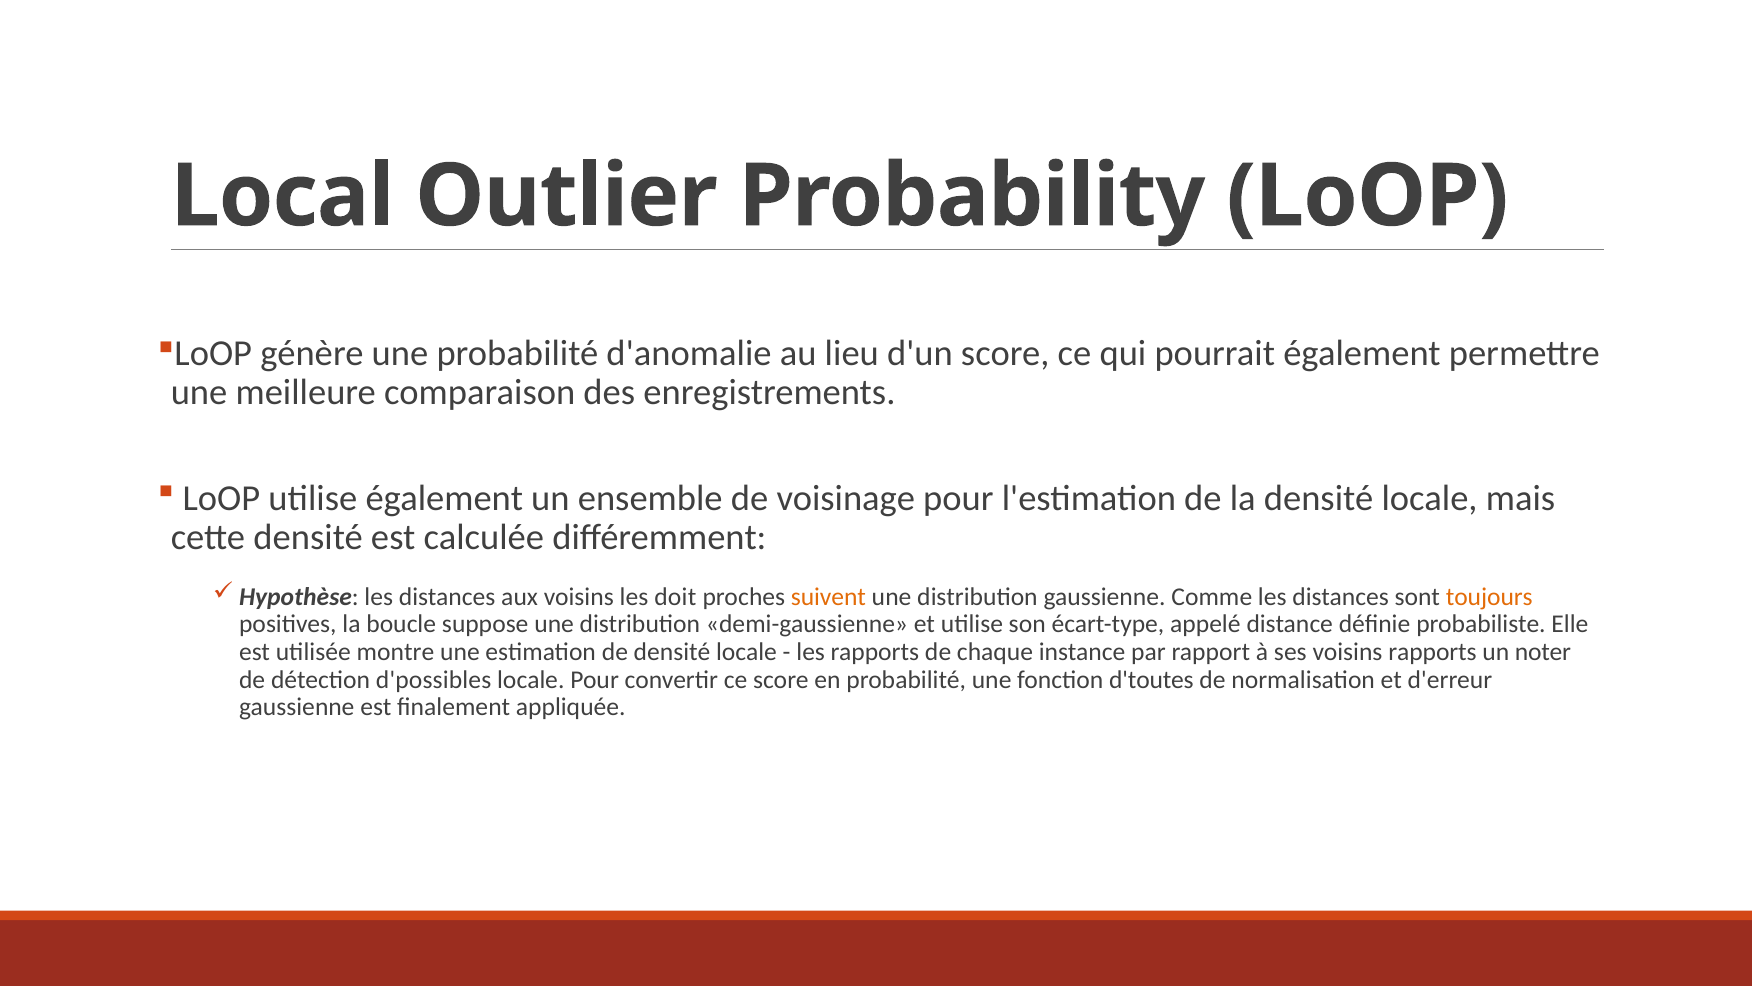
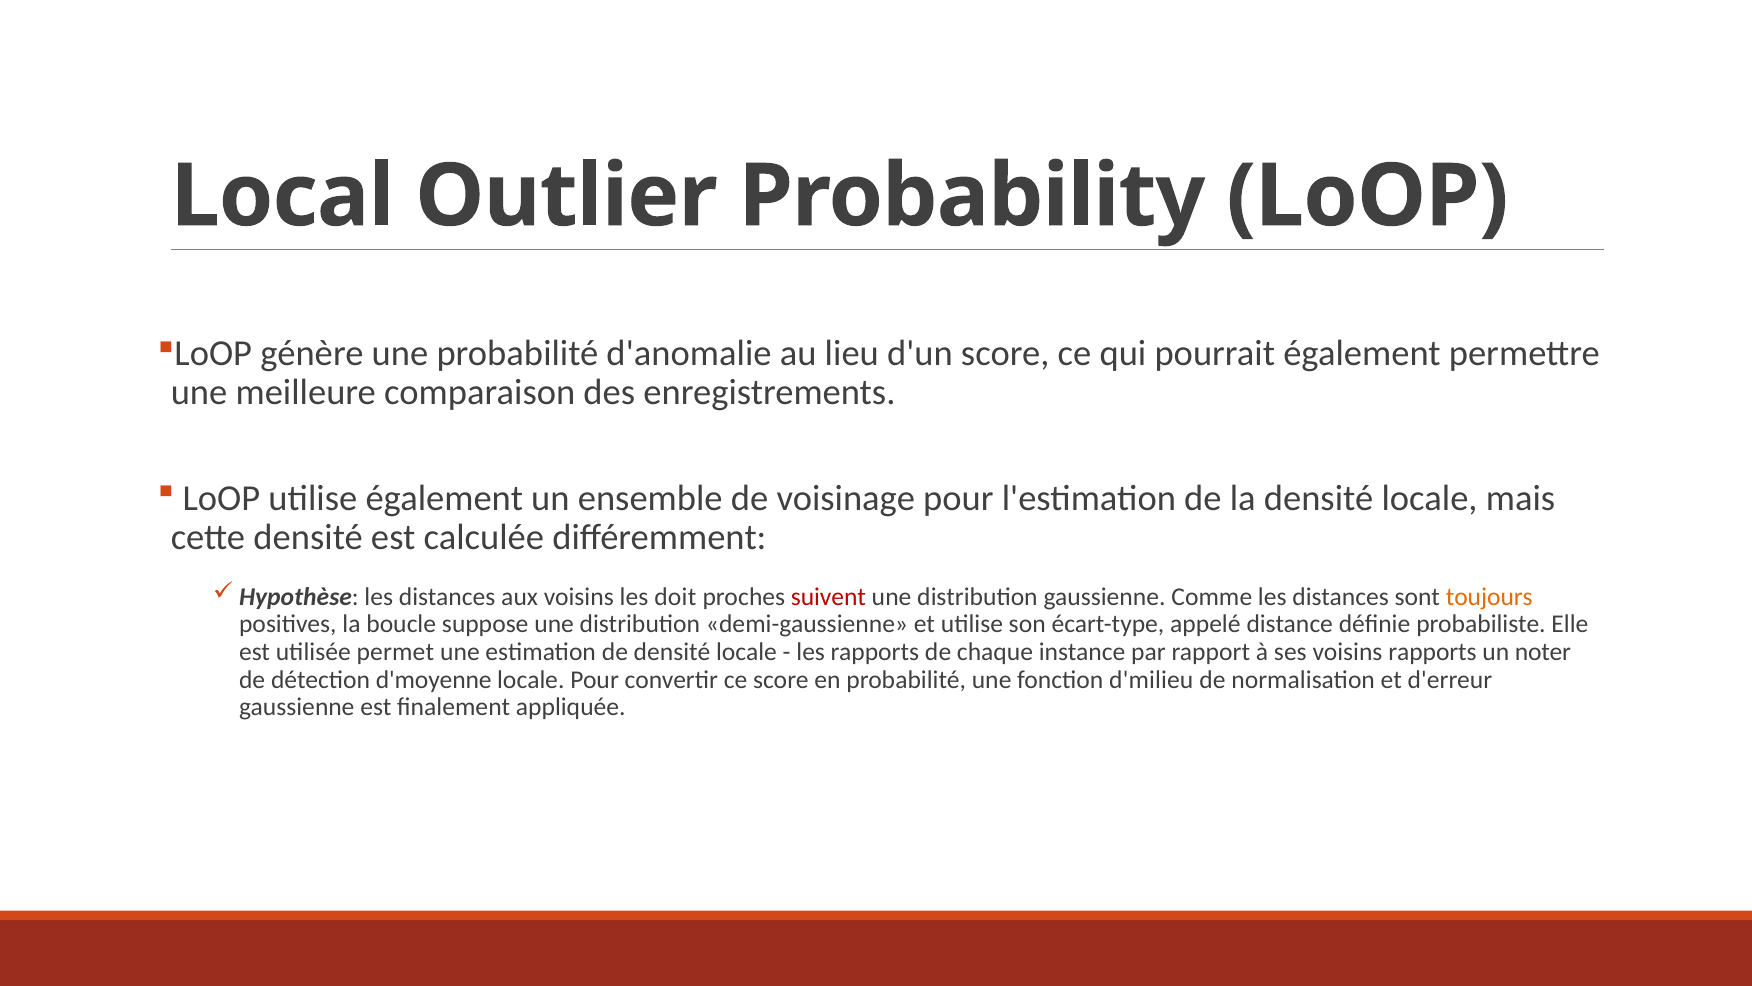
suivent colour: orange -> red
montre: montre -> permet
d'possibles: d'possibles -> d'moyenne
d'toutes: d'toutes -> d'milieu
